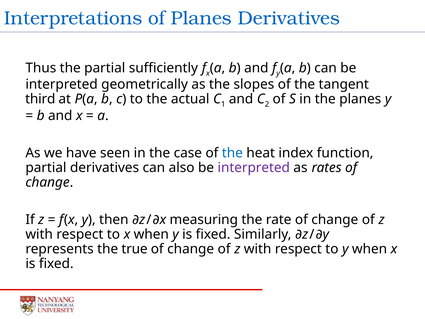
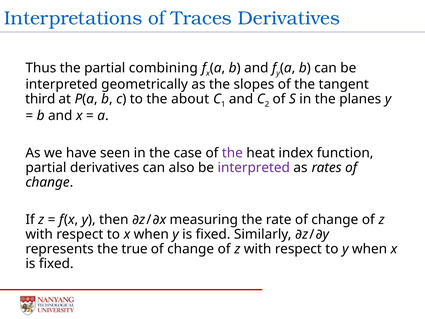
of Planes: Planes -> Traces
sufficiently: sufficiently -> combining
actual: actual -> about
the at (232, 153) colour: blue -> purple
